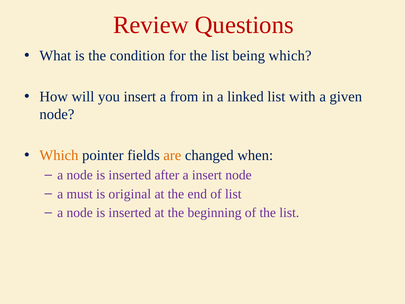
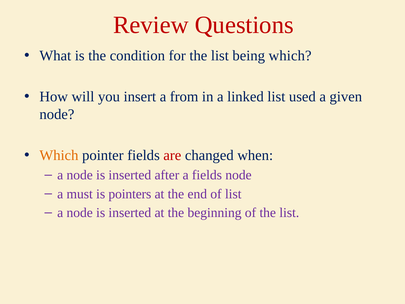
with: with -> used
are colour: orange -> red
a insert: insert -> fields
original: original -> pointers
